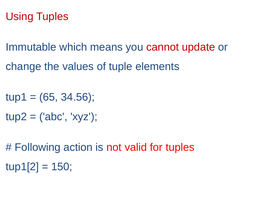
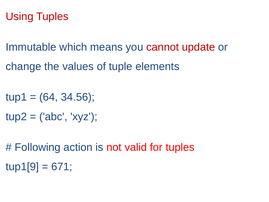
65: 65 -> 64
tup1[2: tup1[2 -> tup1[9
150: 150 -> 671
